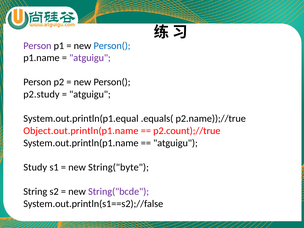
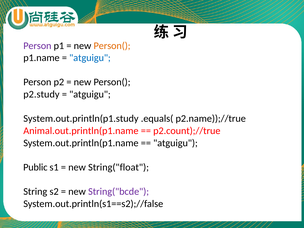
Person( at (112, 46) colour: blue -> orange
atguigu at (90, 58) colour: purple -> blue
System.out.println(p1.equal: System.out.println(p1.equal -> System.out.println(p1.study
Object.out.println(p1.name: Object.out.println(p1.name -> Animal.out.println(p1.name
Study: Study -> Public
String("byte: String("byte -> String("float
